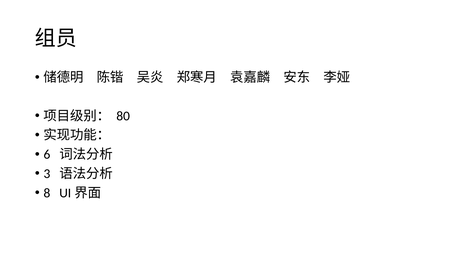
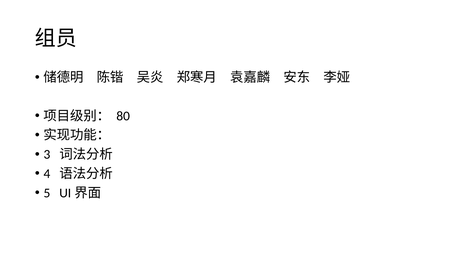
6: 6 -> 3
3: 3 -> 4
8: 8 -> 5
